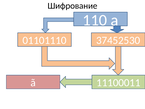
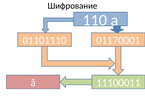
37452530: 37452530 -> 01170001
